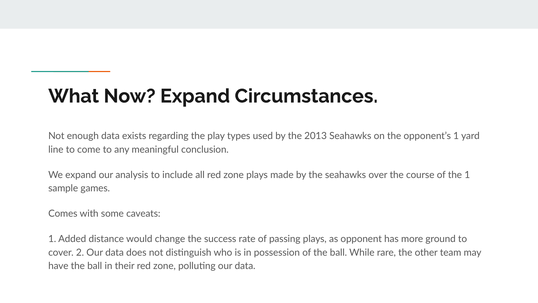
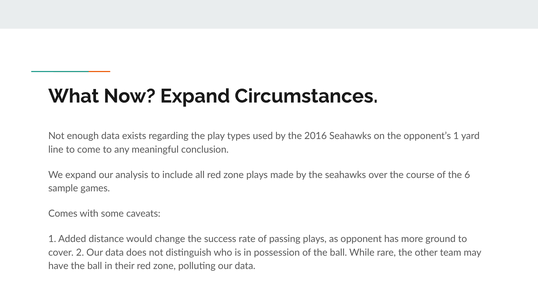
2013: 2013 -> 2016
the 1: 1 -> 6
